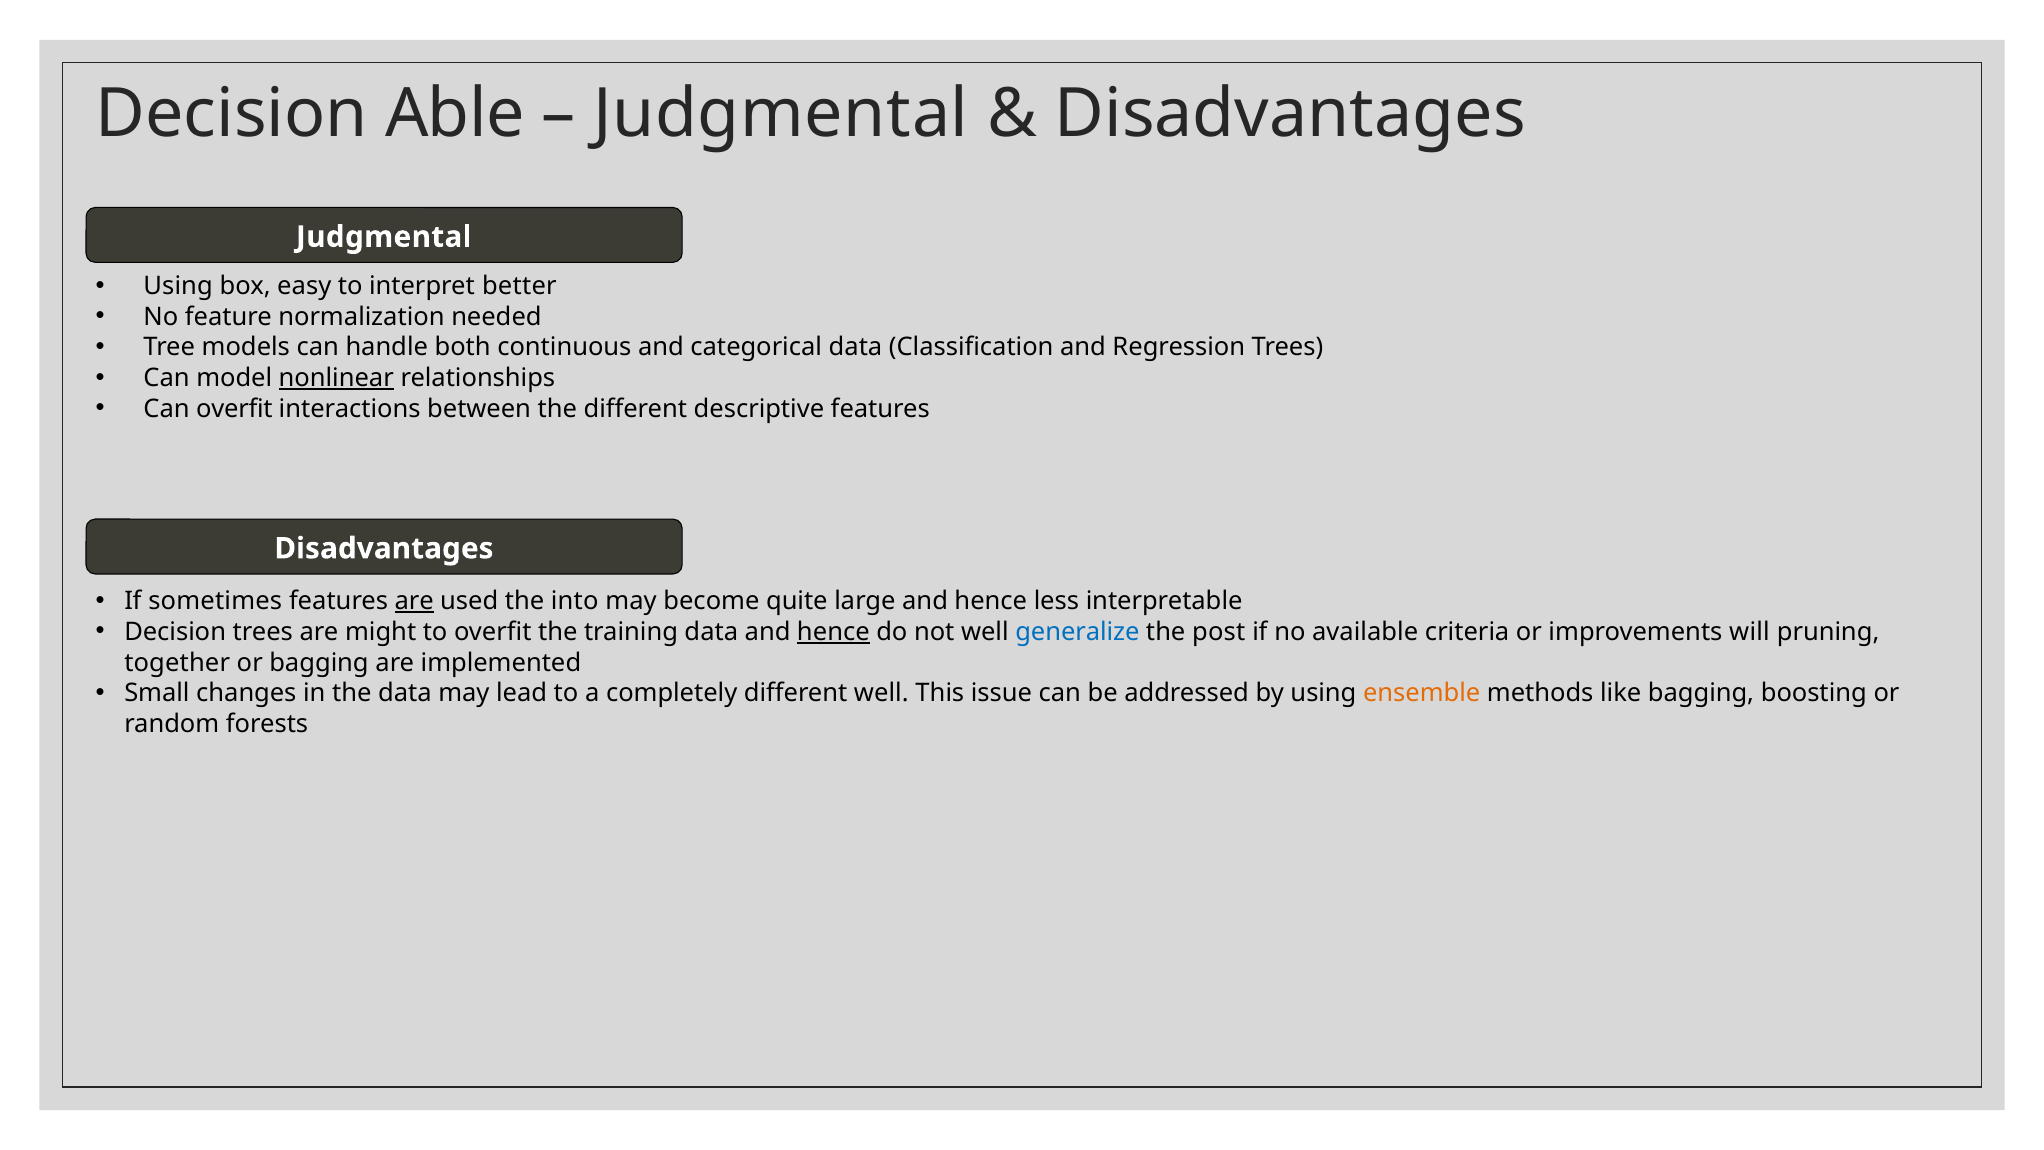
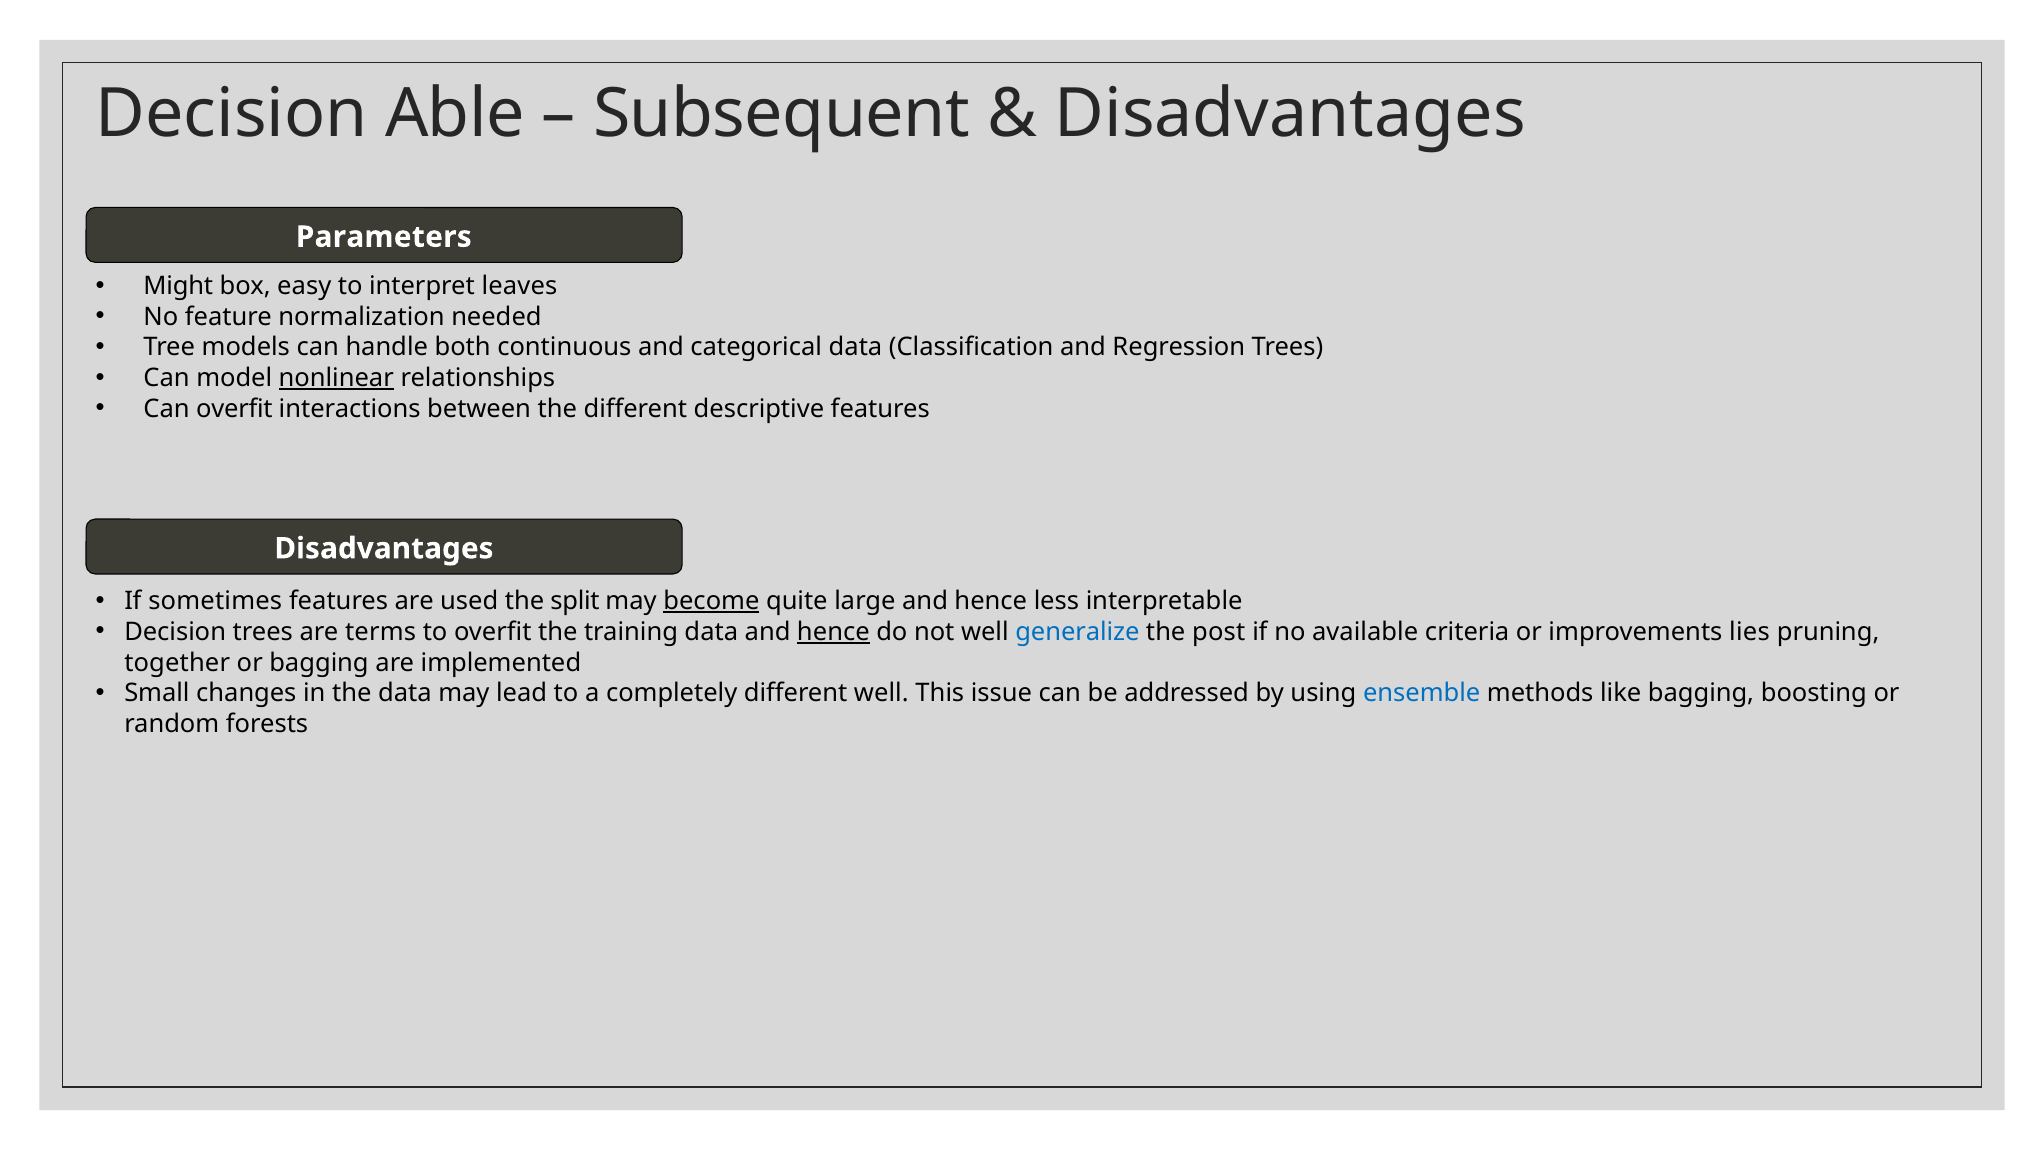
Judgmental at (781, 114): Judgmental -> Subsequent
Judgmental at (384, 237): Judgmental -> Parameters
Using at (178, 286): Using -> Might
better: better -> leaves
are at (414, 601) underline: present -> none
into: into -> split
become underline: none -> present
might: might -> terms
will: will -> lies
ensemble colour: orange -> blue
